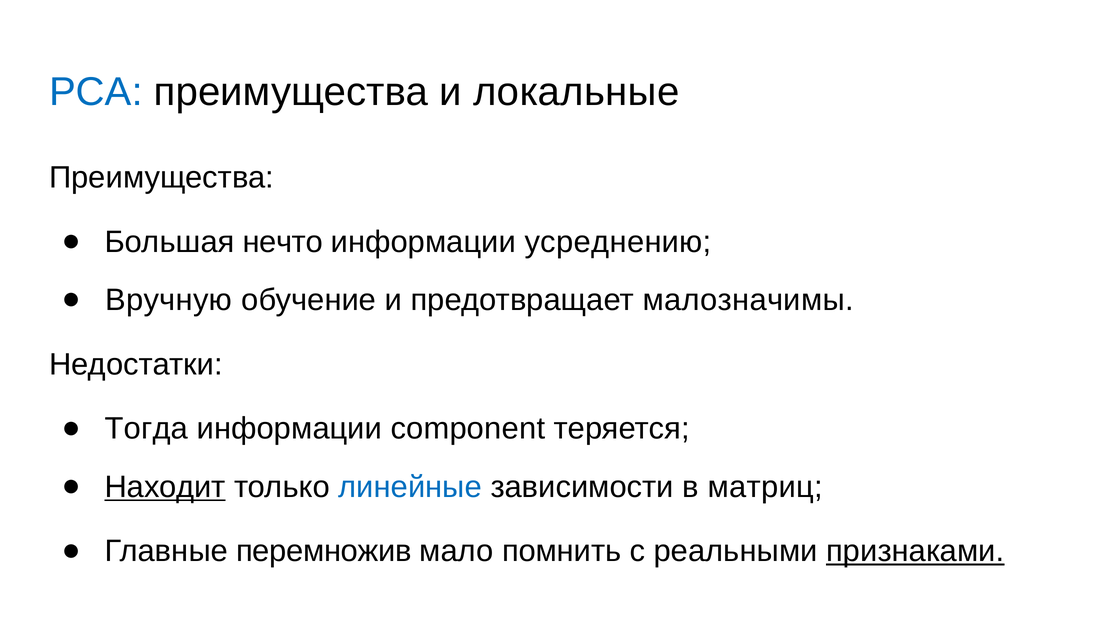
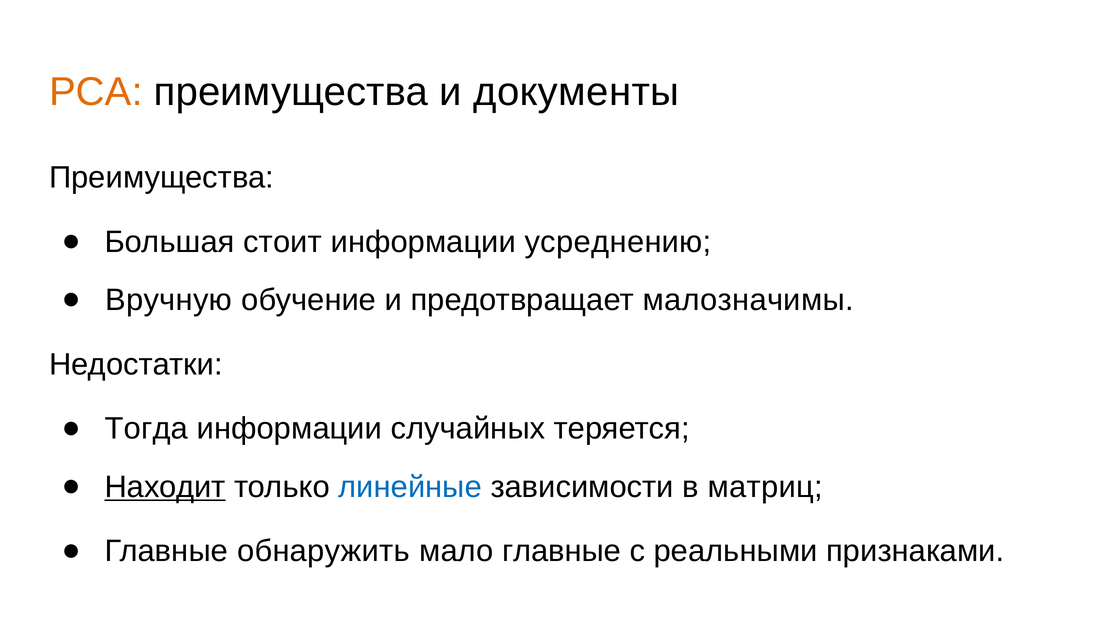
PCA colour: blue -> orange
локальные: локальные -> документы
нечто: нечто -> стоит
component: component -> случайных
перемножив: перемножив -> обнаружить
мало помнить: помнить -> главные
признаками underline: present -> none
